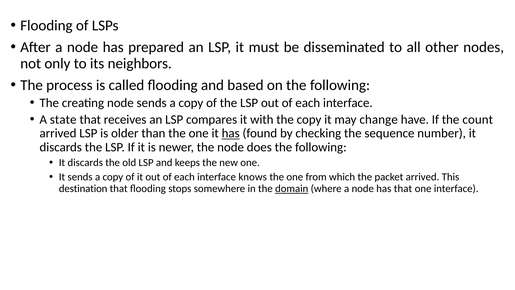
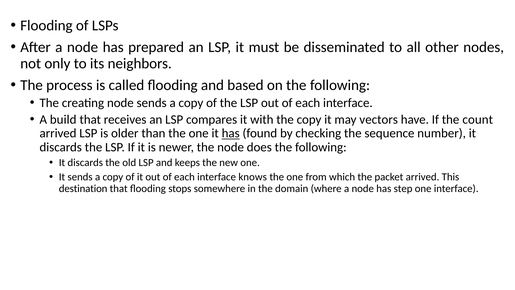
state: state -> build
change: change -> vectors
domain underline: present -> none
has that: that -> step
